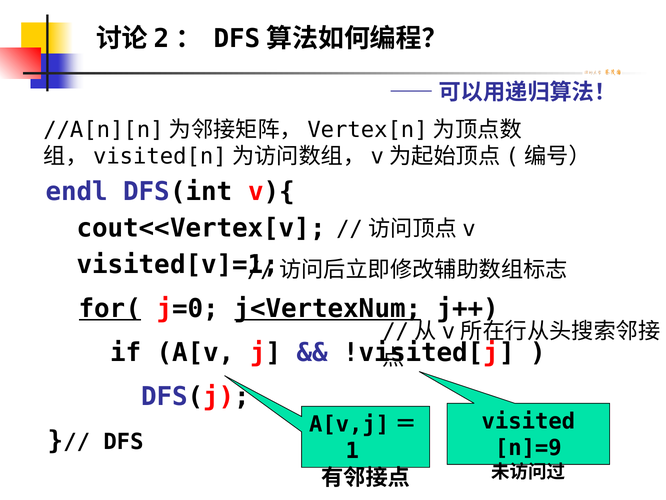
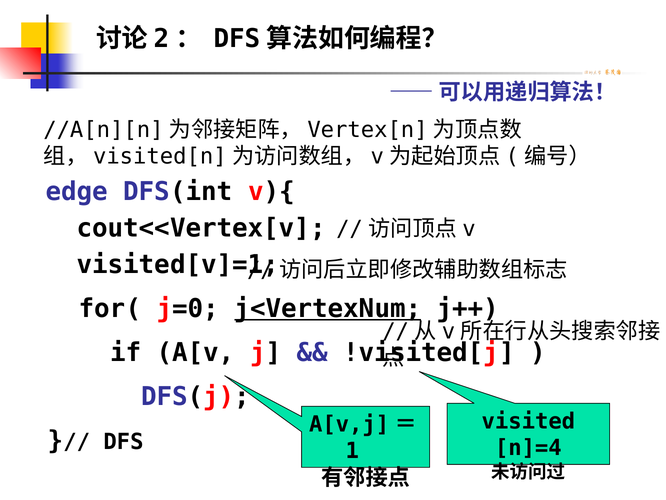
endl: endl -> edge
for( underline: present -> none
n]=9: n]=9 -> n]=4
